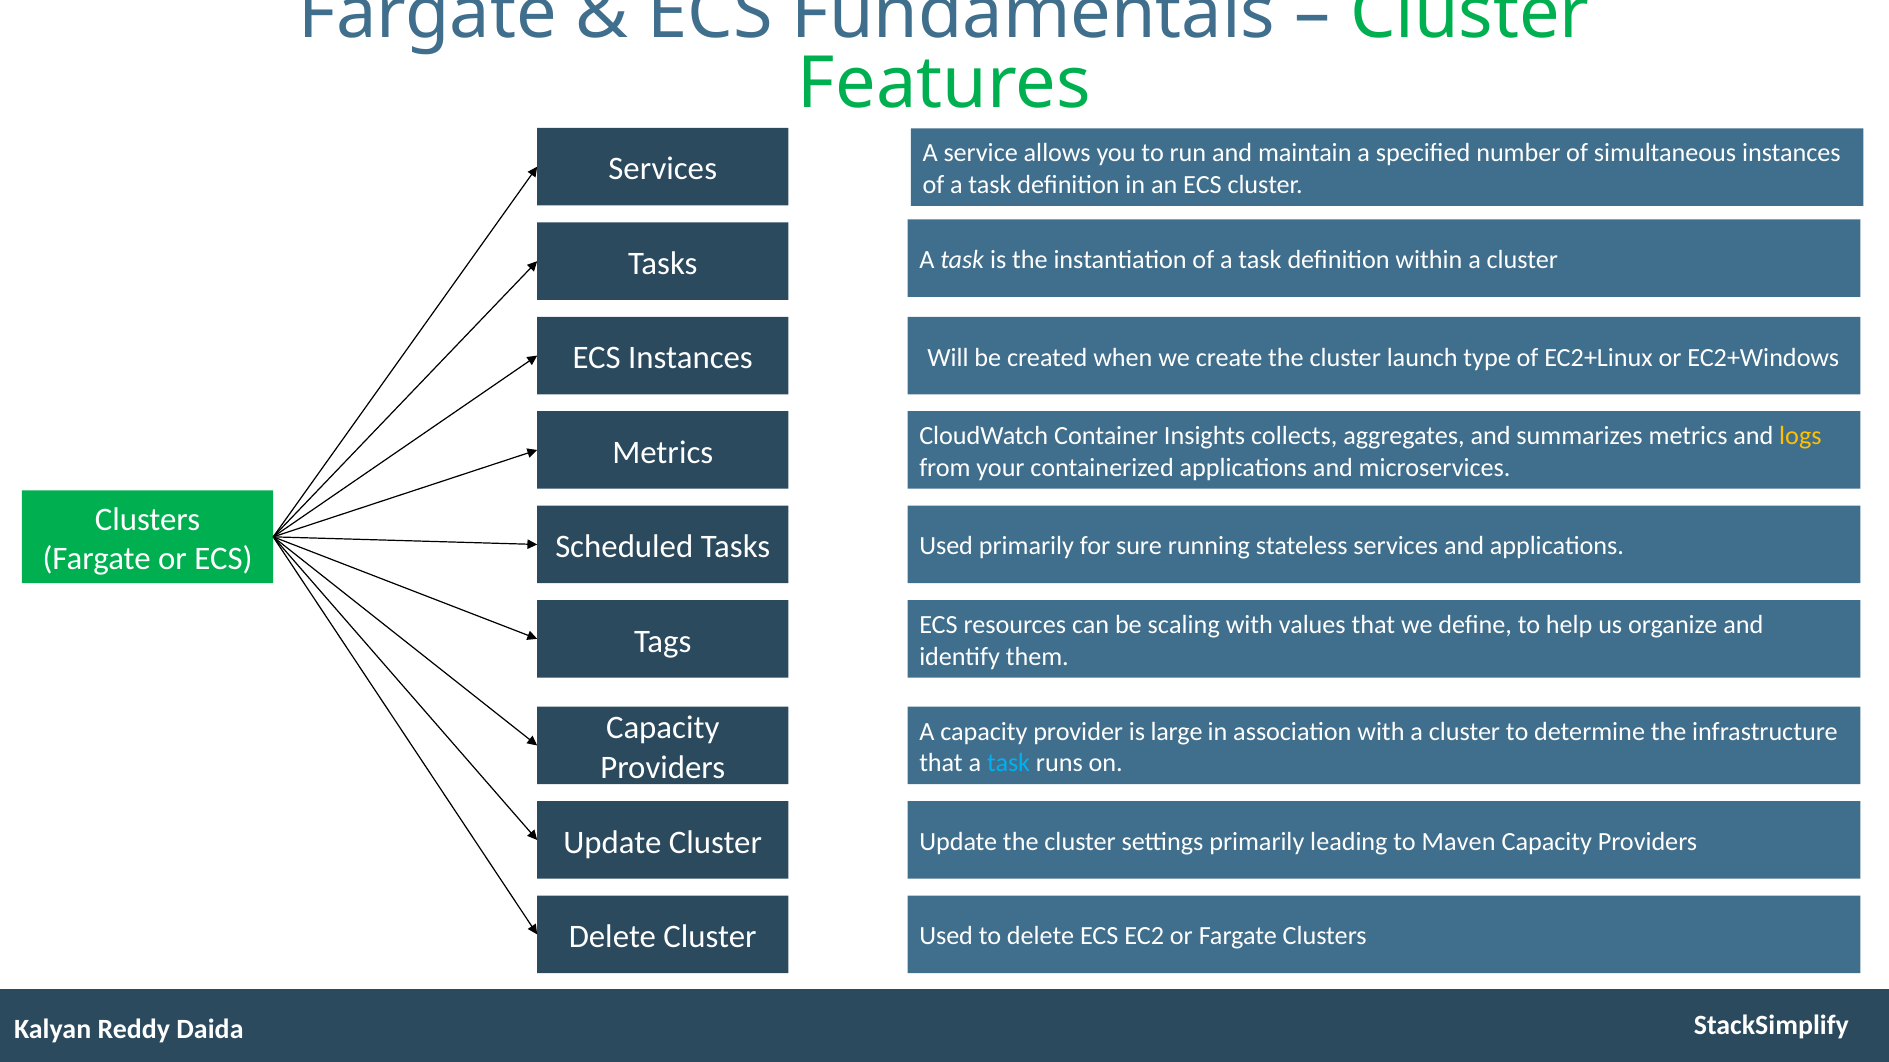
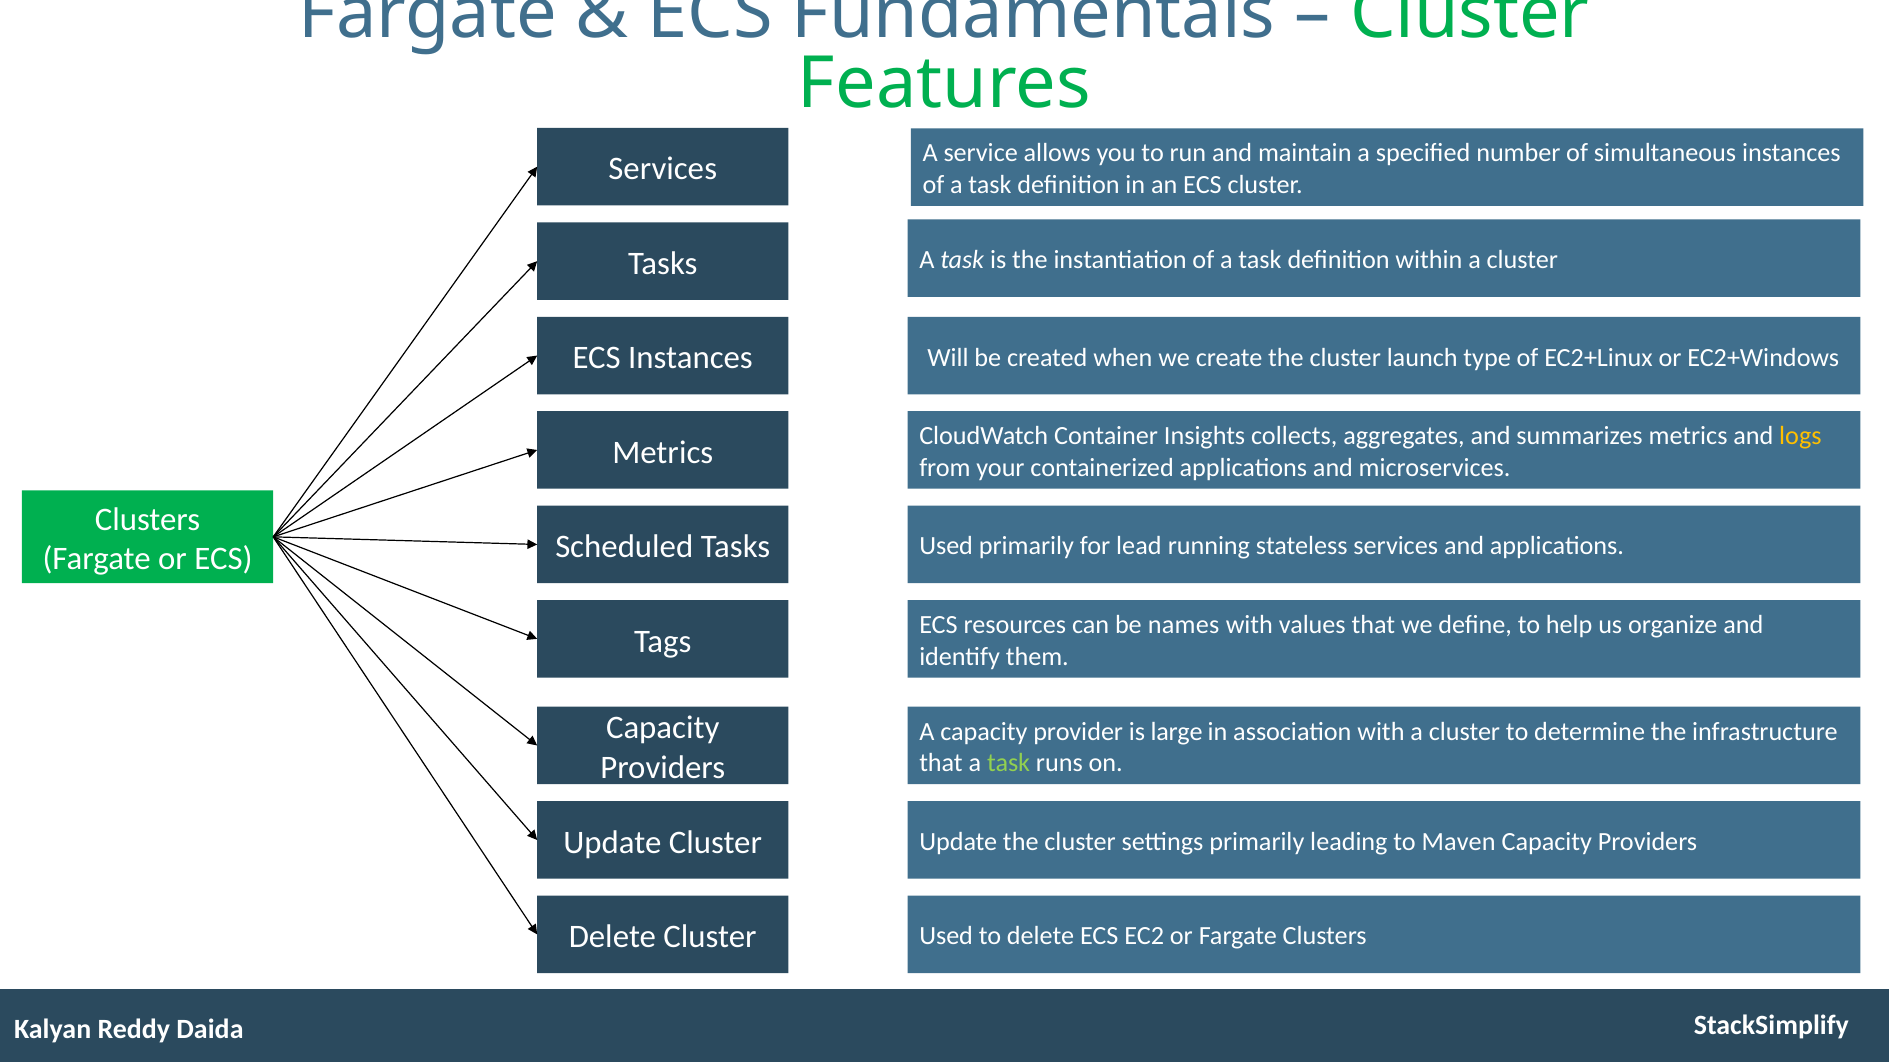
sure: sure -> lead
scaling: scaling -> names
task at (1009, 763) colour: light blue -> light green
